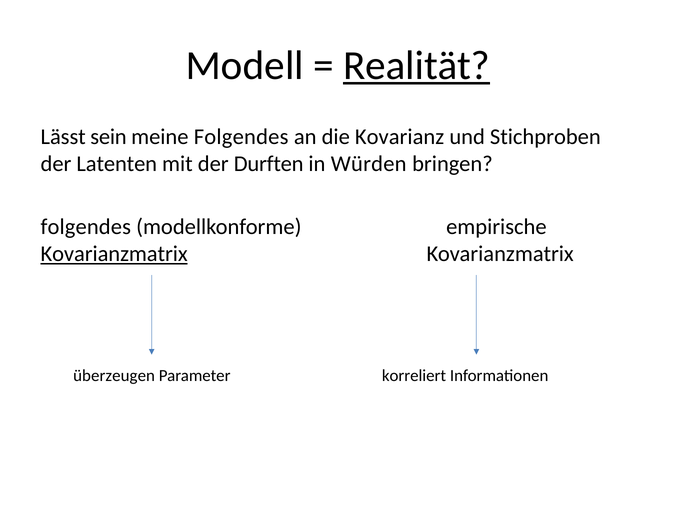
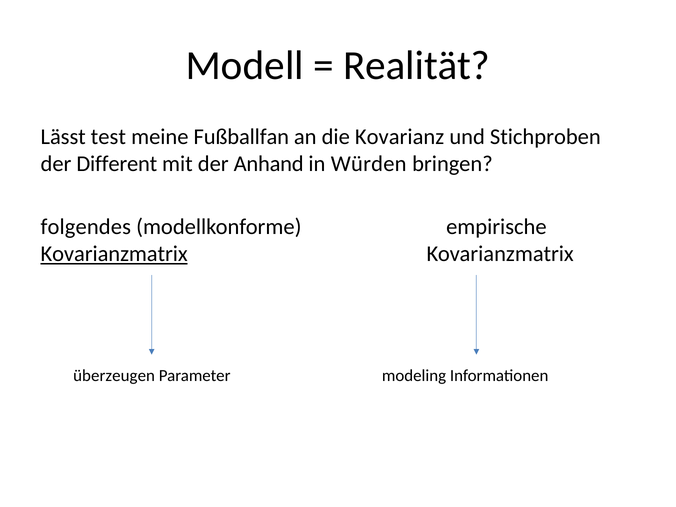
Realität underline: present -> none
sein: sein -> test
meine Folgendes: Folgendes -> Fußballfan
Latenten: Latenten -> Different
Durften: Durften -> Anhand
korreliert: korreliert -> modeling
